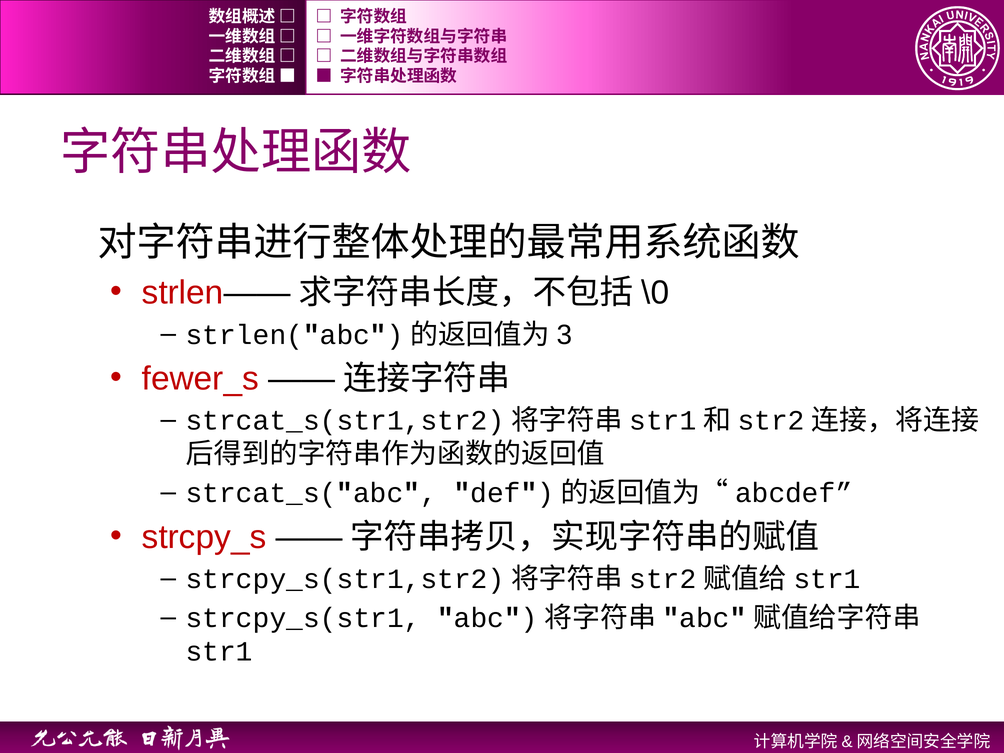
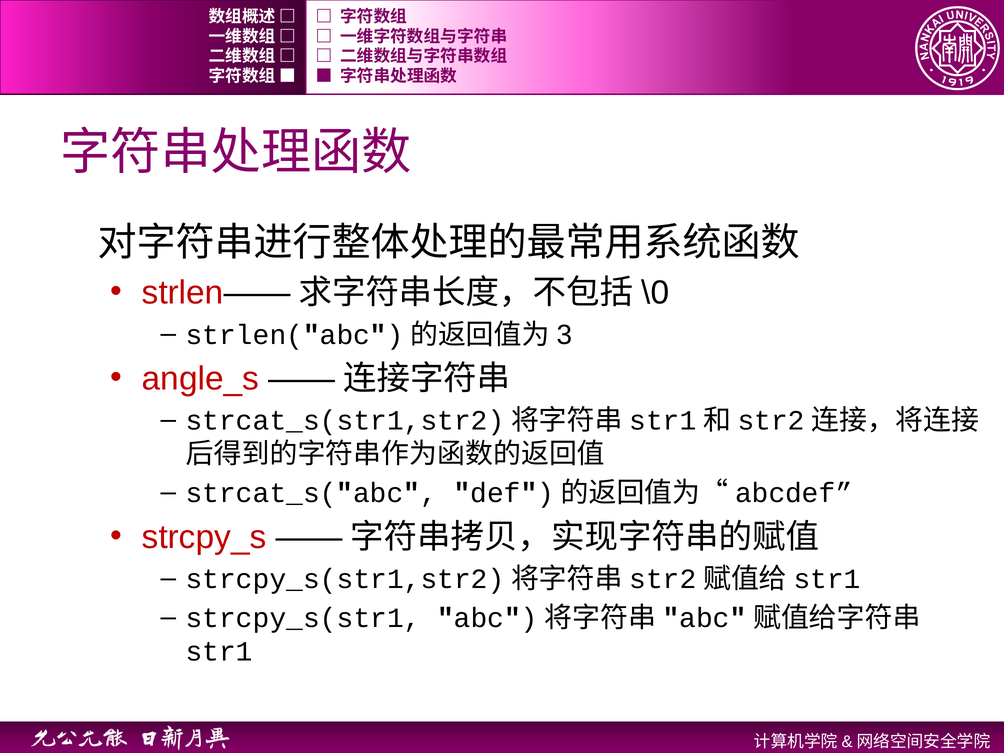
fewer_s: fewer_s -> angle_s
